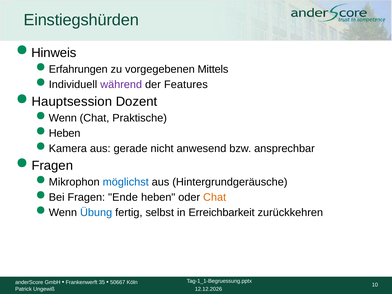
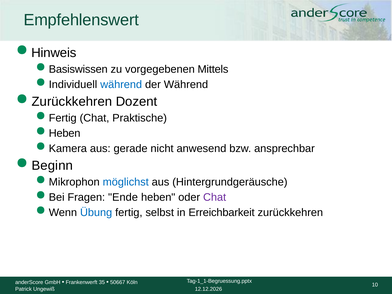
Einstiegshürden: Einstiegshürden -> Empfehlenswert
Erfahrungen: Erfahrungen -> Basiswissen
während at (121, 84) colour: purple -> blue
der Features: Features -> Während
Hauptsession at (72, 102): Hauptsession -> Zurückkehren
Wenn at (63, 118): Wenn -> Fertig
Fragen at (52, 166): Fragen -> Beginn
Chat at (215, 197) colour: orange -> purple
